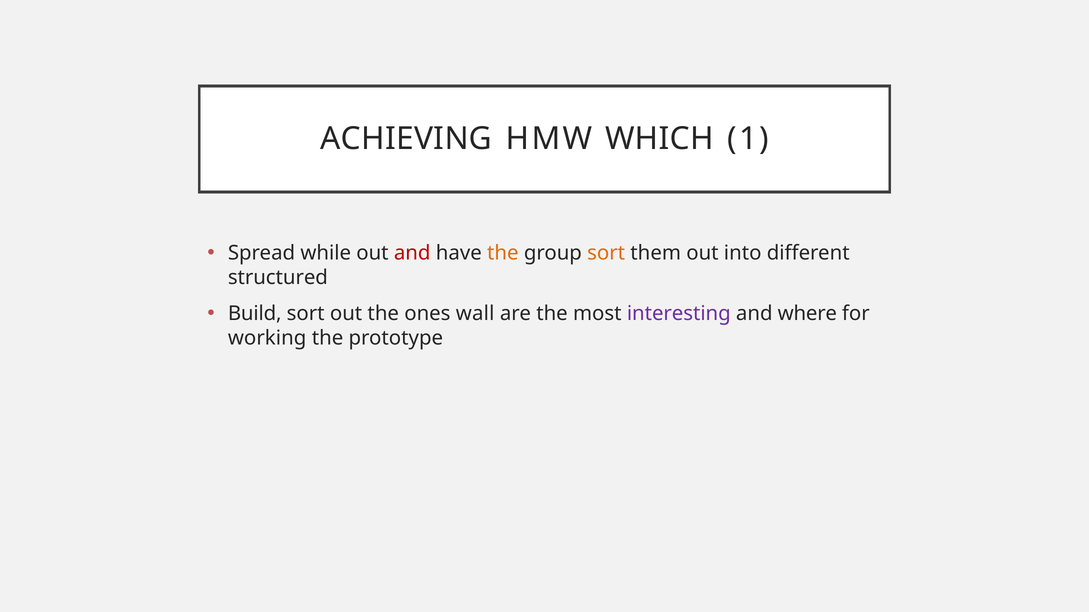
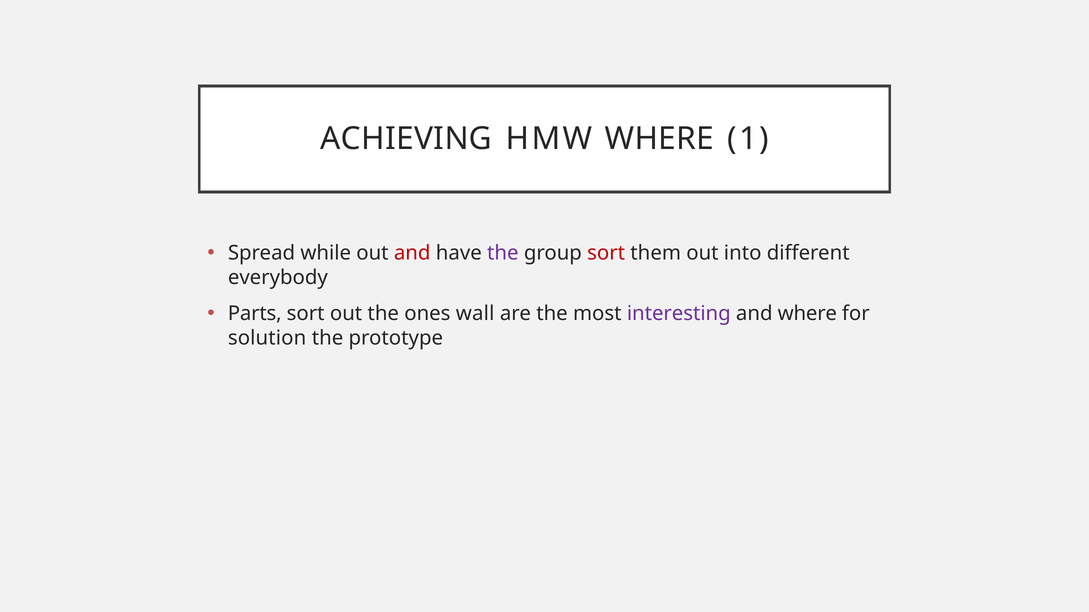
HMW WHICH: WHICH -> WHERE
the at (503, 253) colour: orange -> purple
sort at (606, 253) colour: orange -> red
structured: structured -> everybody
Build: Build -> Parts
working: working -> solution
